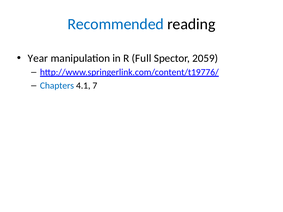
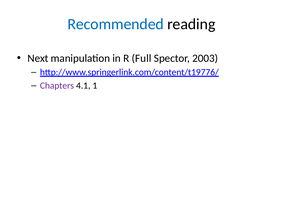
Year: Year -> Next
2059: 2059 -> 2003
Chapters colour: blue -> purple
7: 7 -> 1
